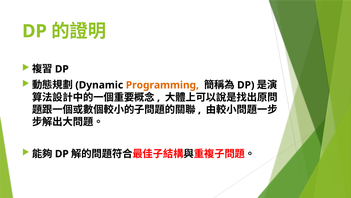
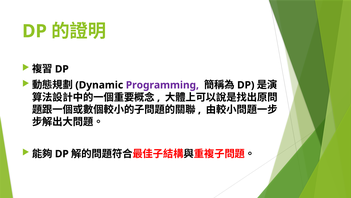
Programming colour: orange -> purple
